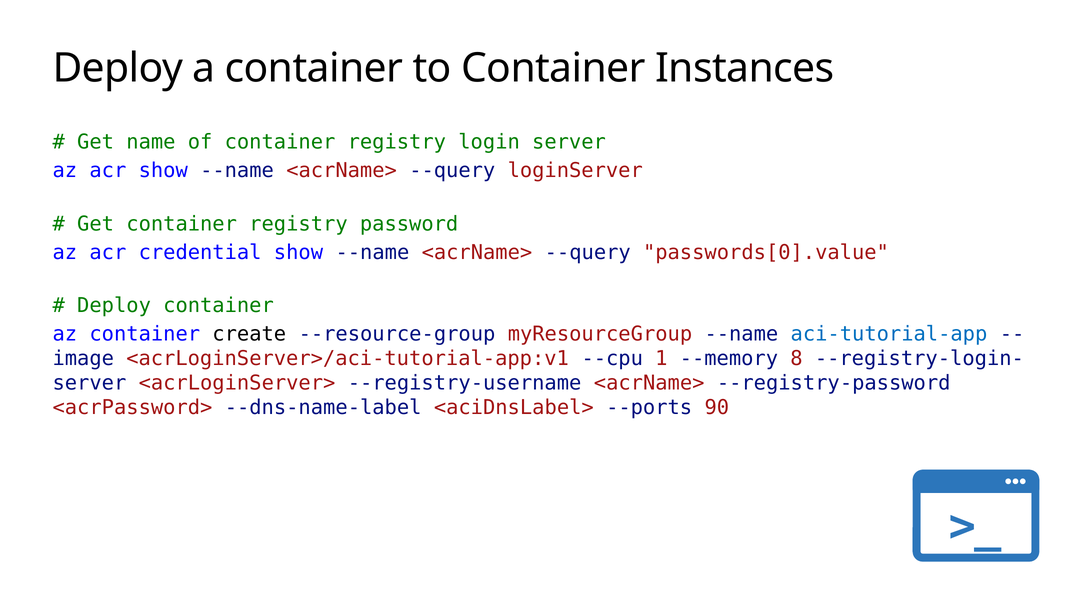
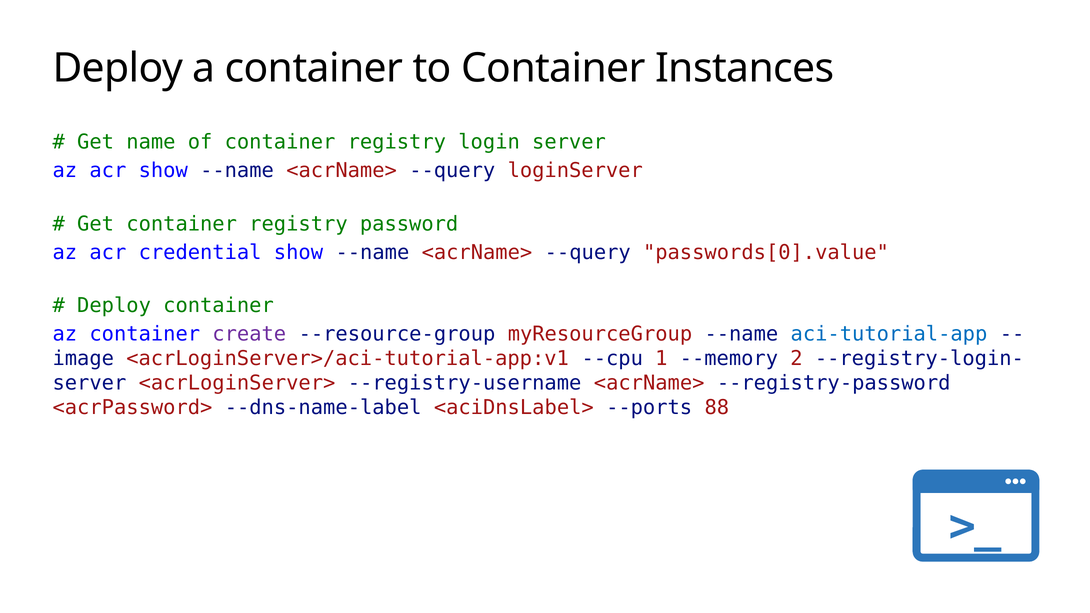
create colour: black -> purple
8: 8 -> 2
90: 90 -> 88
